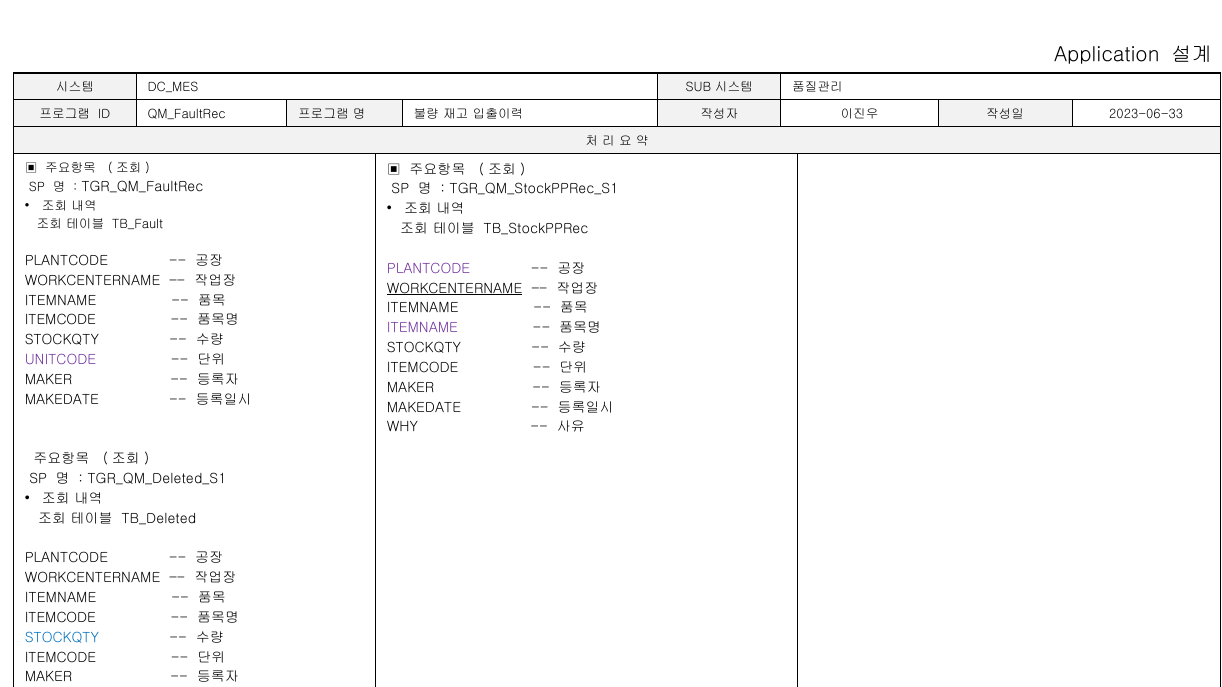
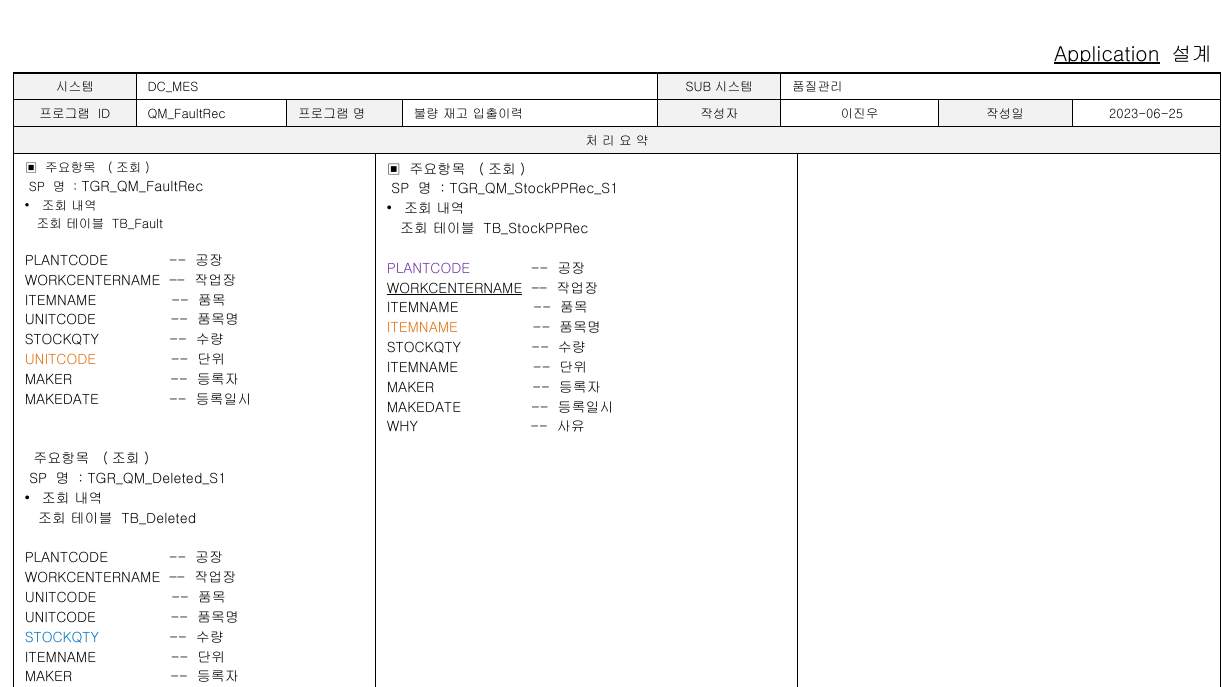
Application underline: none -> present
2023-06-33: 2023-06-33 -> 2023-06-25
ITEMCODE at (60, 320): ITEMCODE -> UNITCODE
ITEMNAME at (422, 328) colour: purple -> orange
UNITCODE at (60, 360) colour: purple -> orange
ITEMCODE at (423, 368): ITEMCODE -> ITEMNAME
ITEMNAME at (61, 598): ITEMNAME -> UNITCODE
ITEMCODE at (60, 618): ITEMCODE -> UNITCODE
ITEMCODE at (60, 658): ITEMCODE -> ITEMNAME
